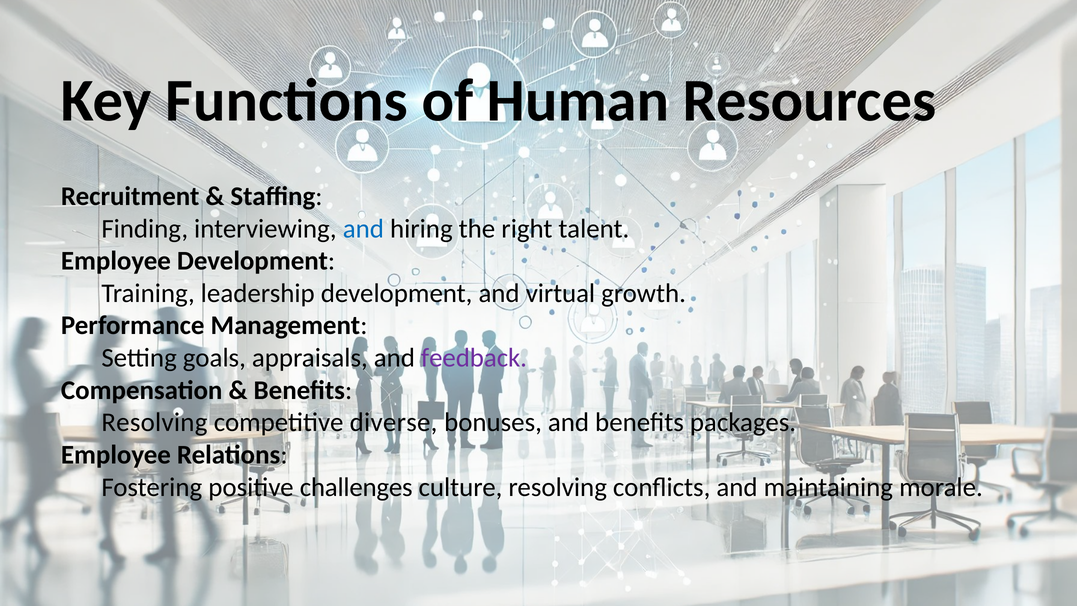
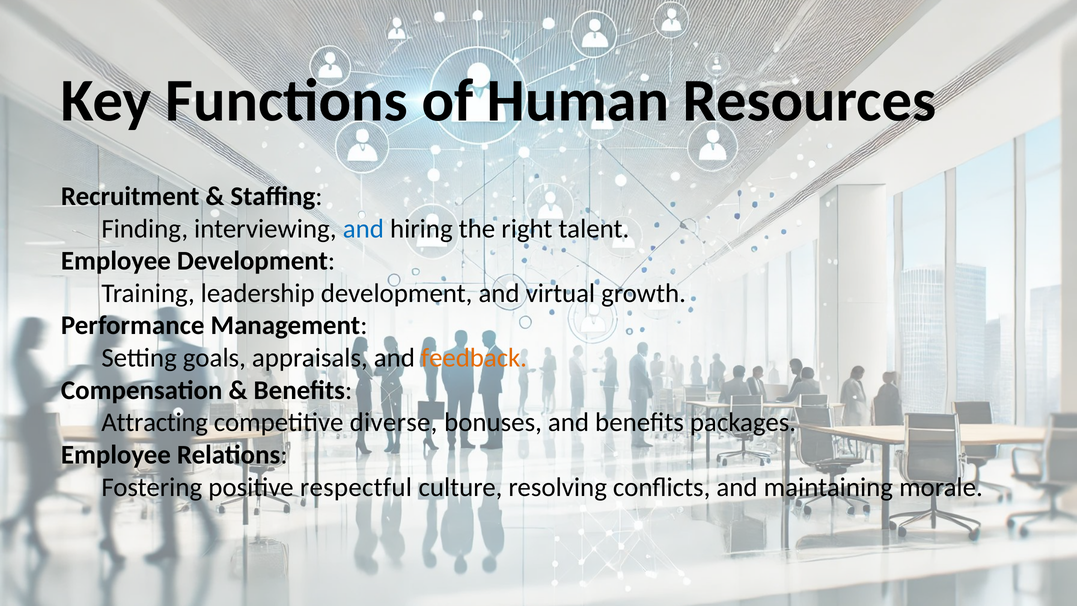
feedback colour: purple -> orange
Resolving at (154, 422): Resolving -> Attracting
challenges: challenges -> respectful
